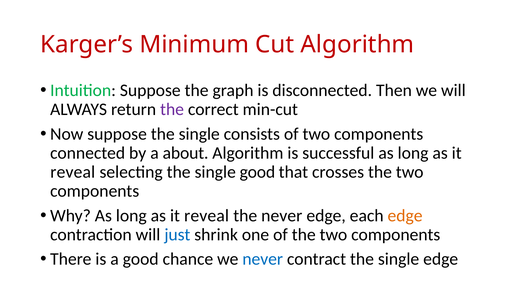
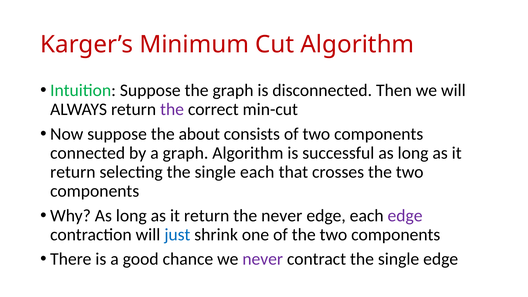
suppose the single: single -> about
a about: about -> graph
reveal at (73, 172): reveal -> return
single good: good -> each
reveal at (207, 216): reveal -> return
edge at (405, 216) colour: orange -> purple
never at (263, 259) colour: blue -> purple
